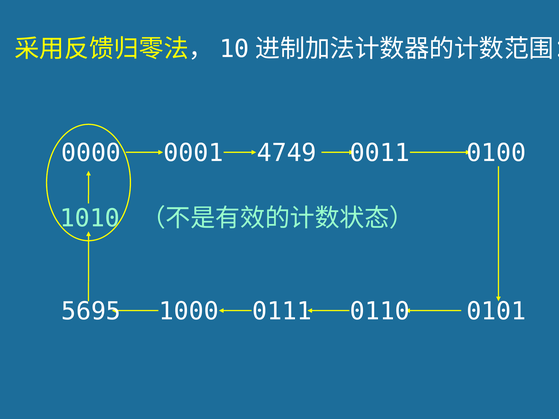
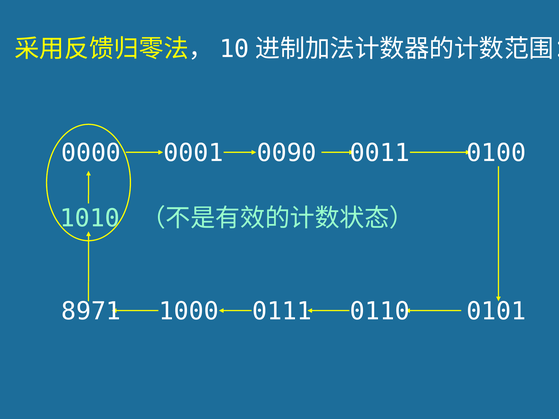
4749: 4749 -> 0090
5695: 5695 -> 8971
